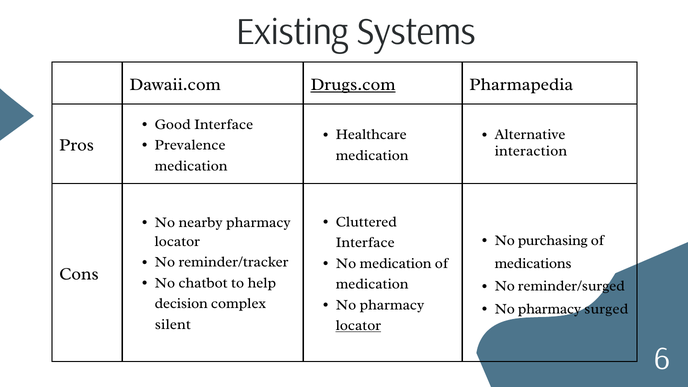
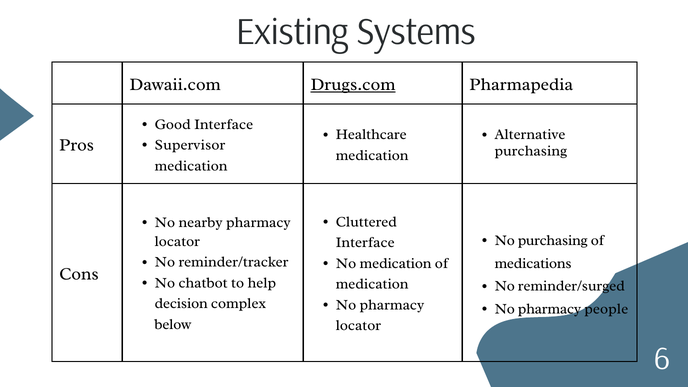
Prevalence: Prevalence -> Supervisor
interaction at (531, 151): interaction -> purchasing
surged: surged -> people
silent: silent -> below
locator at (358, 325) underline: present -> none
